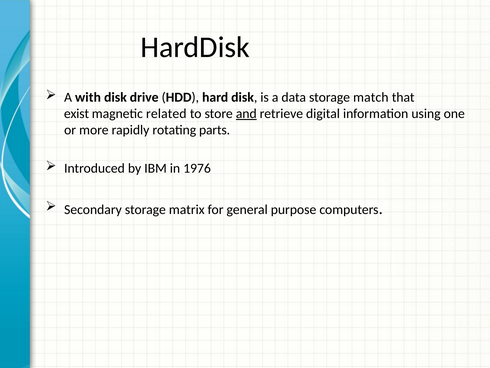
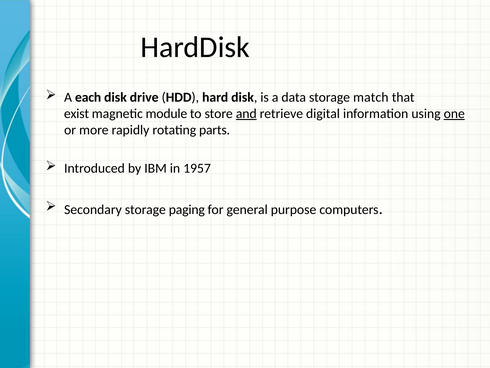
with: with -> each
related: related -> module
one underline: none -> present
1976: 1976 -> 1957
matrix: matrix -> paging
